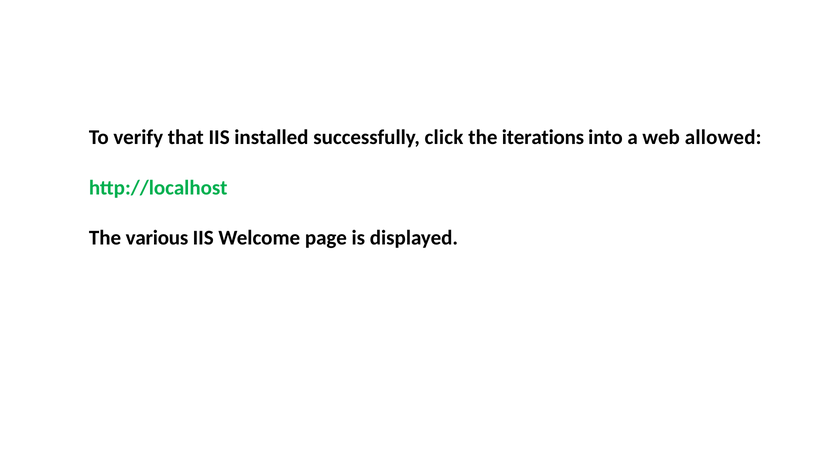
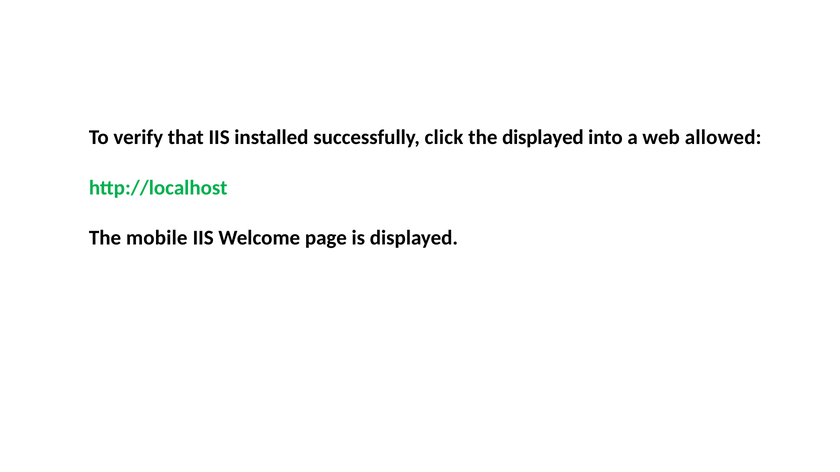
the iterations: iterations -> displayed
various: various -> mobile
